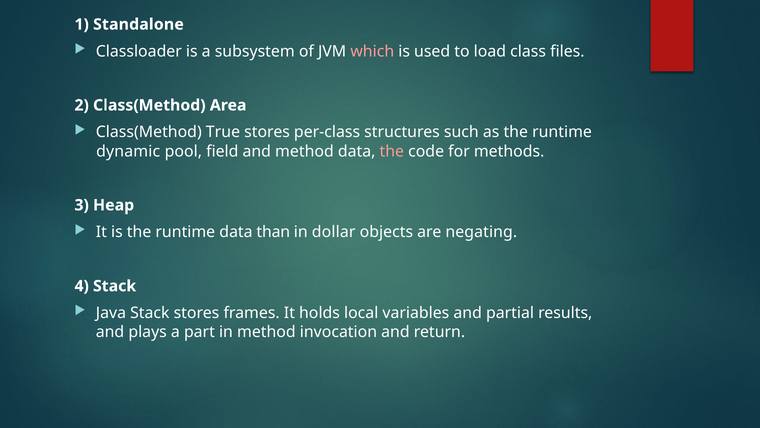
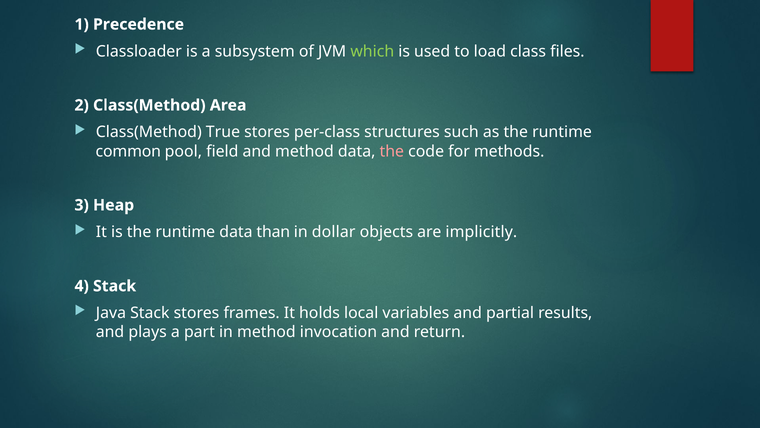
Standalone: Standalone -> Precedence
which colour: pink -> light green
dynamic: dynamic -> common
negating: negating -> implicitly
